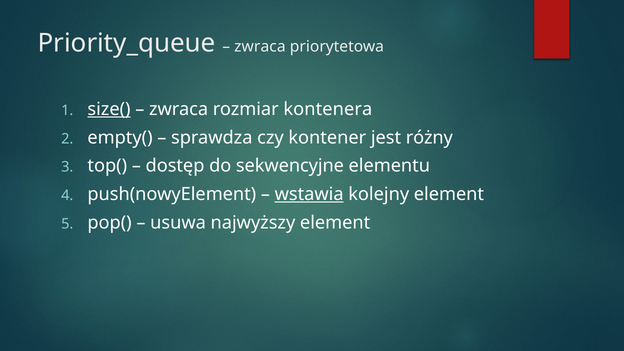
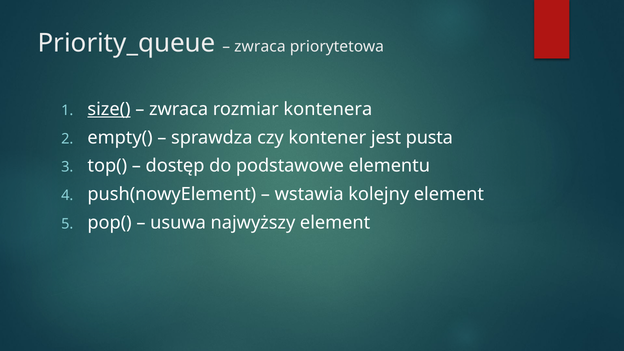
różny: różny -> pusta
sekwencyjne: sekwencyjne -> podstawowe
wstawia underline: present -> none
